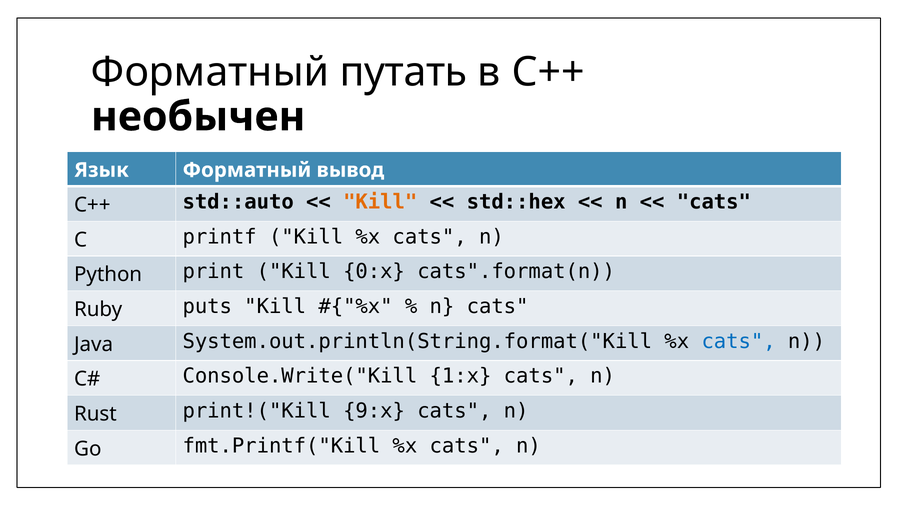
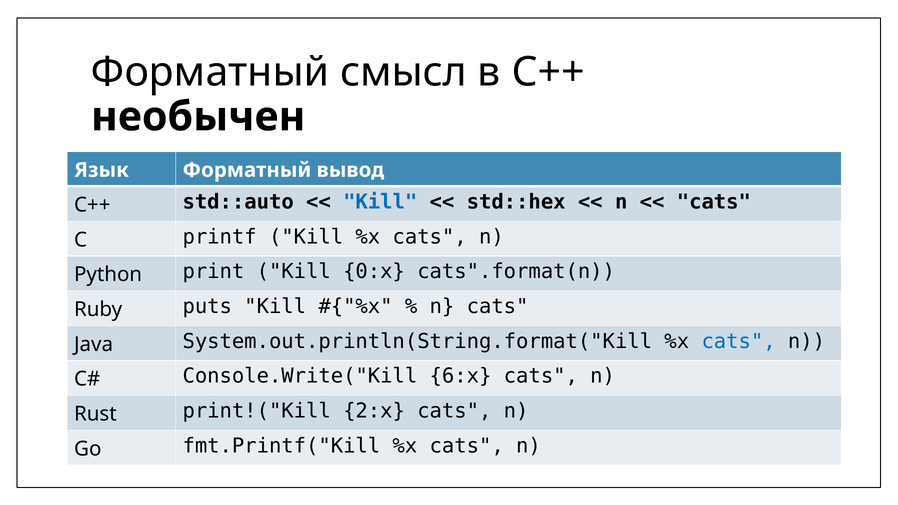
путать: путать -> смысл
Kill at (380, 202) colour: orange -> blue
1:x: 1:x -> 6:x
9:x: 9:x -> 2:x
